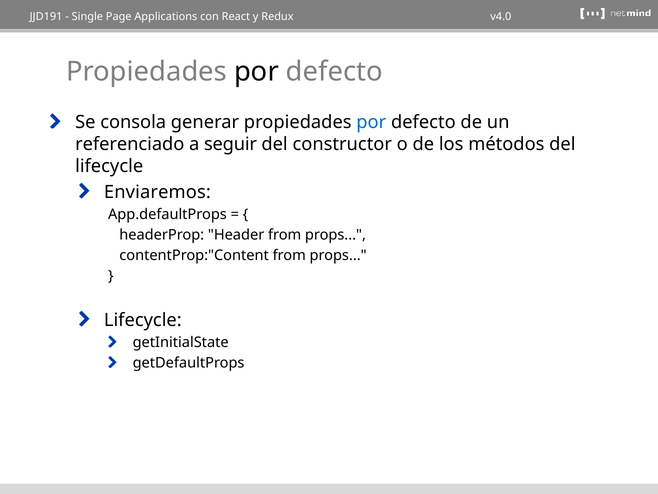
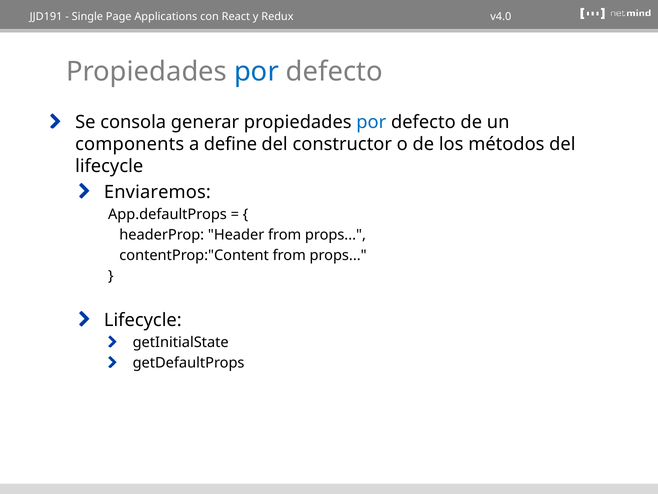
por at (256, 71) colour: black -> blue
referenciado: referenciado -> components
seguir: seguir -> define
